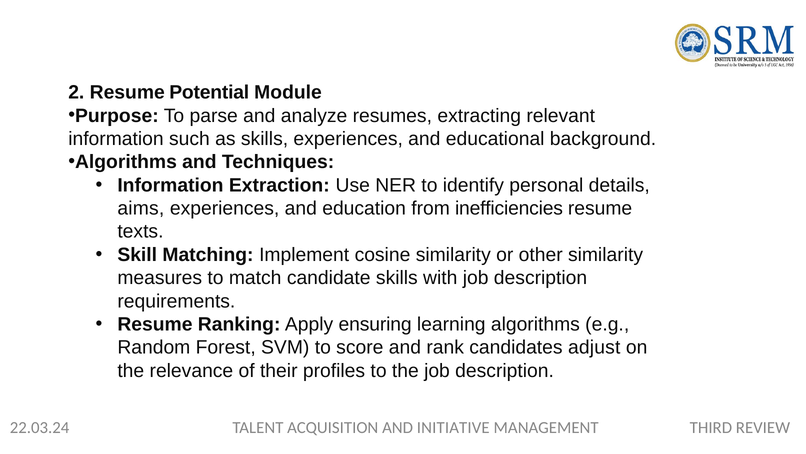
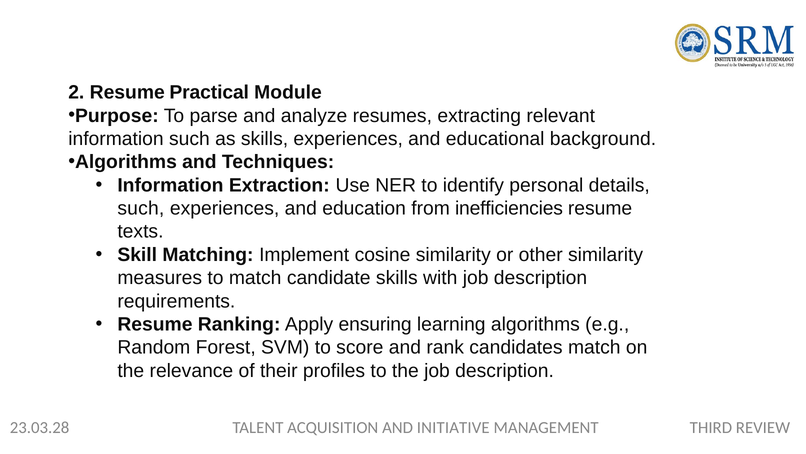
Potential: Potential -> Practical
aims at (141, 208): aims -> such
candidates adjust: adjust -> match
22.03.24: 22.03.24 -> 23.03.28
